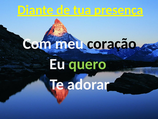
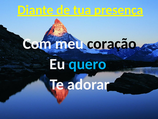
quero colour: light green -> light blue
